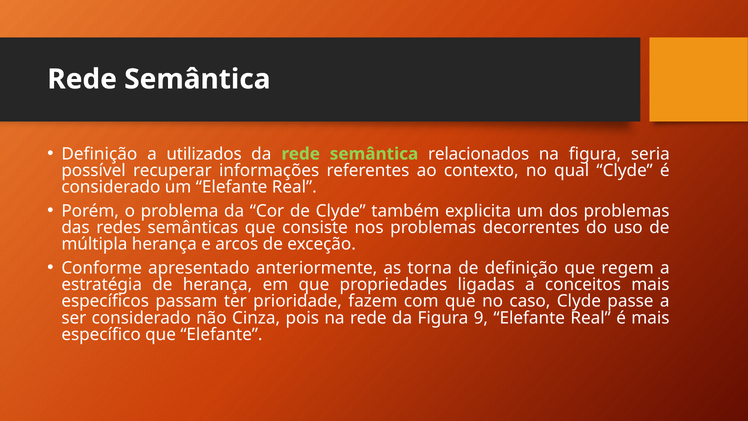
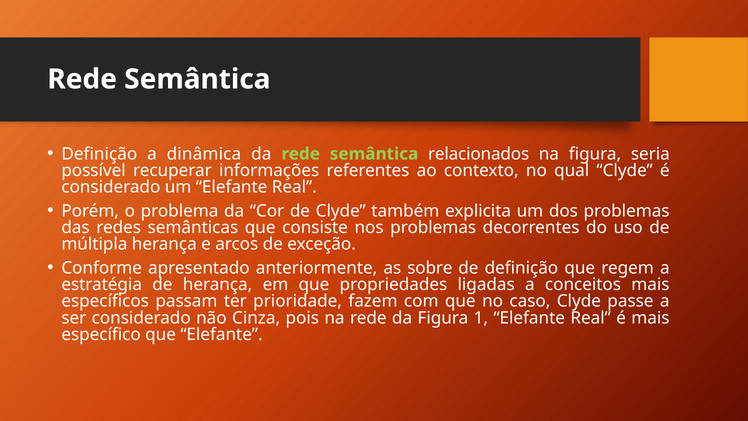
utilizados: utilizados -> dinâmica
torna: torna -> sobre
9: 9 -> 1
